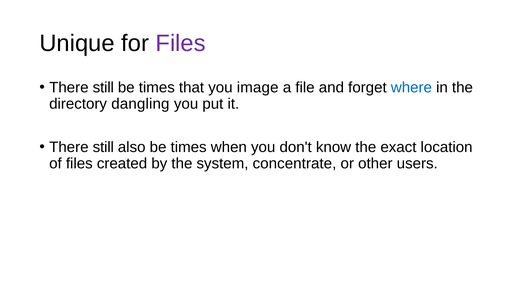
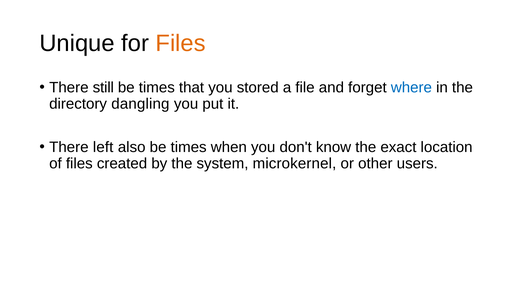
Files at (181, 44) colour: purple -> orange
image: image -> stored
still at (103, 147): still -> left
concentrate: concentrate -> microkernel
